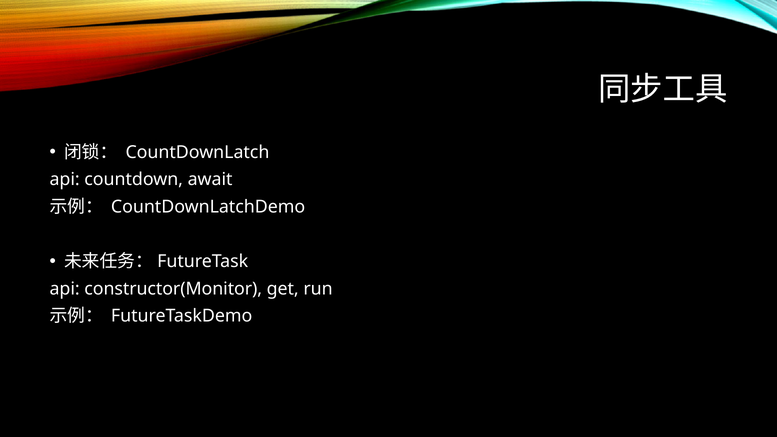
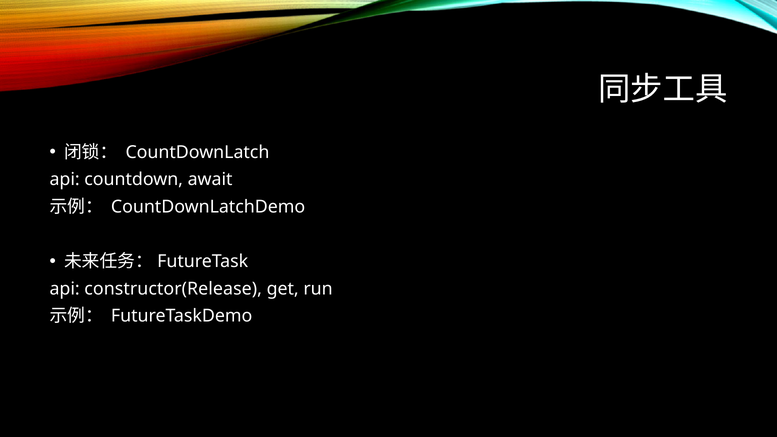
constructor(Monitor: constructor(Monitor -> constructor(Release
